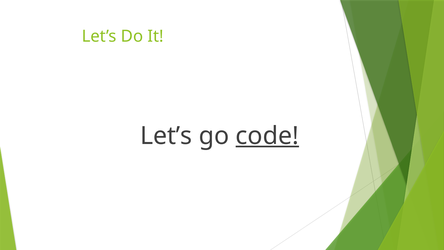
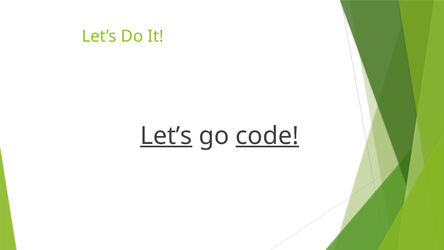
Let’s at (166, 136) underline: none -> present
